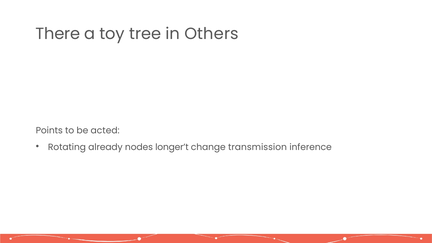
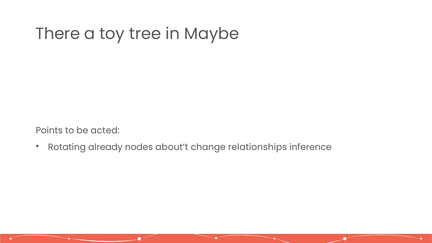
Others: Others -> Maybe
longer’t: longer’t -> about’t
transmission: transmission -> relationships
